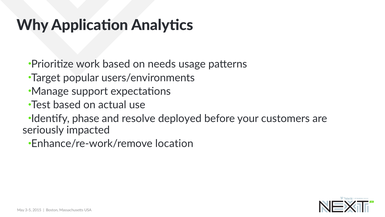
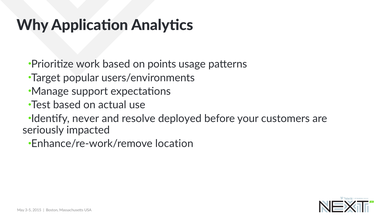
needs: needs -> points
phase: phase -> never
